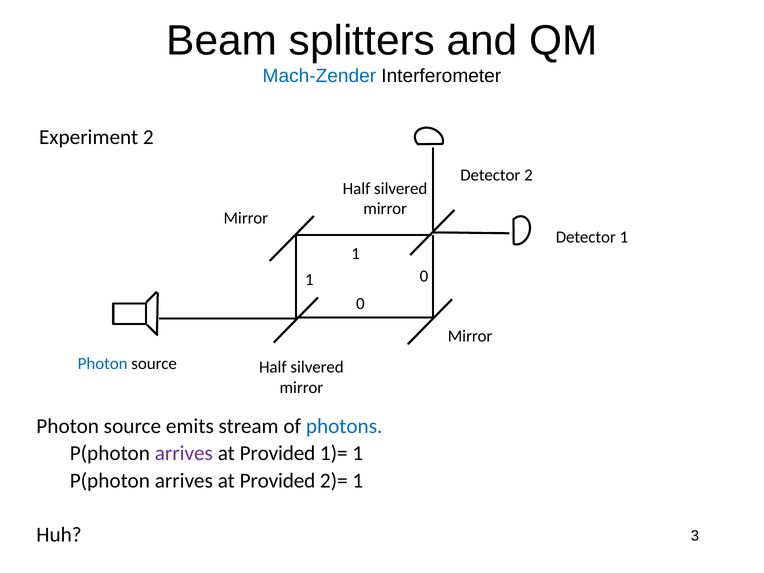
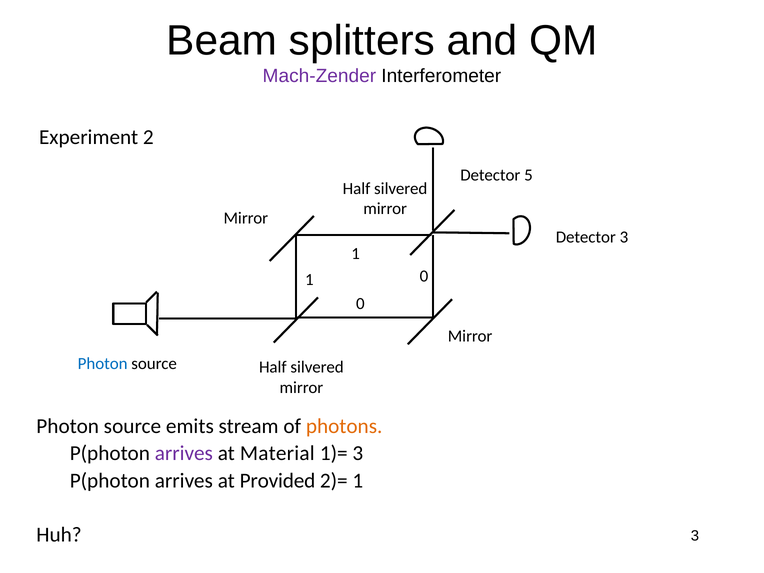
Mach-Zender colour: blue -> purple
Detector 2: 2 -> 5
Detector 1: 1 -> 3
photons colour: blue -> orange
Provided at (277, 453): Provided -> Material
1)= 1: 1 -> 3
